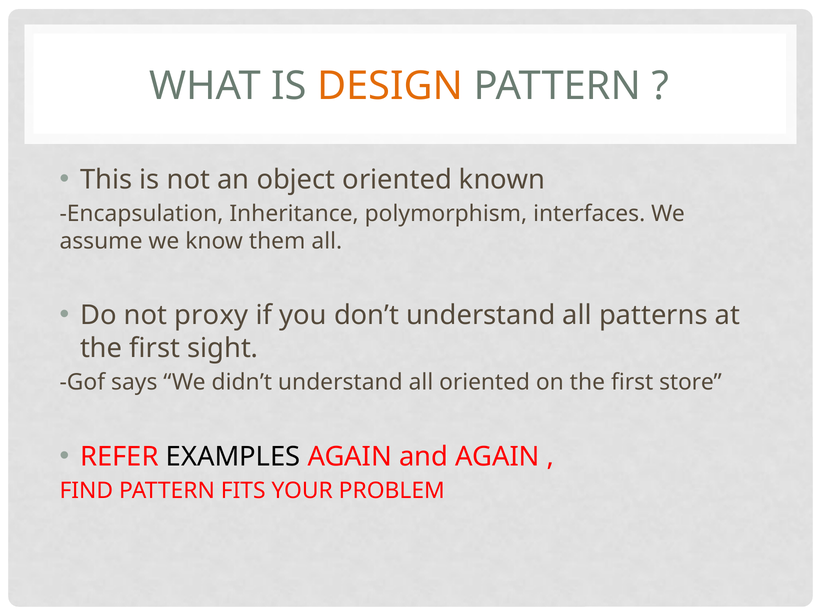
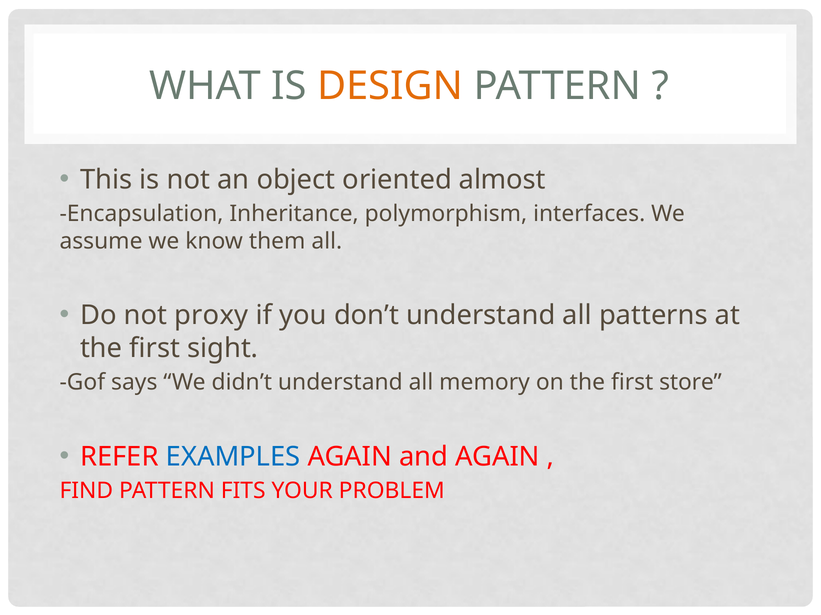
known: known -> almost
all oriented: oriented -> memory
EXAMPLES colour: black -> blue
